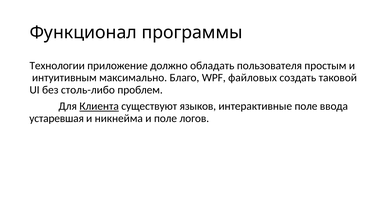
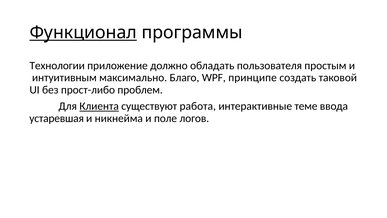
Функционал underline: none -> present
файловых: файловых -> принципе
столь-либо: столь-либо -> прост-либо
языков: языков -> работа
интерактивные поле: поле -> теме
